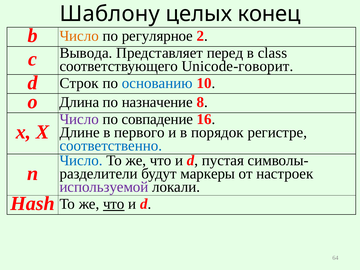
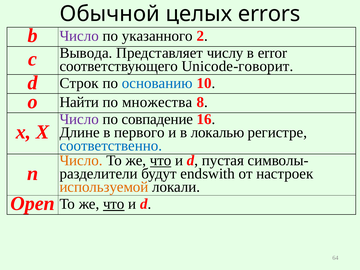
Шаблону: Шаблону -> Обычной
конец: конец -> errors
Число at (79, 36) colour: orange -> purple
регулярное: регулярное -> указанного
перед: перед -> числу
class: class -> error
Длина: Длина -> Найти
назначение: назначение -> множества
порядок: порядок -> локалью
Число at (81, 160) colour: blue -> orange
что at (161, 160) underline: none -> present
маркеры: маркеры -> endswith
используемой colour: purple -> orange
Hash: Hash -> Open
